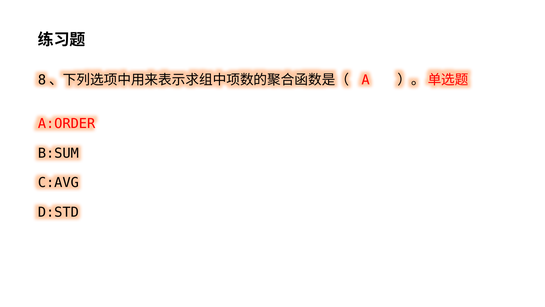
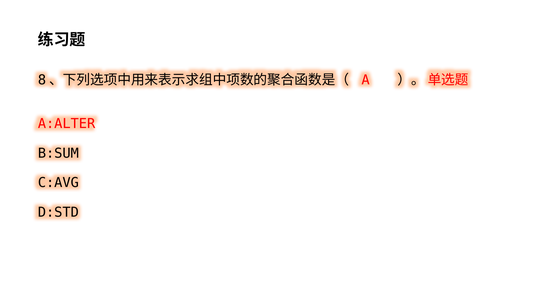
A:ORDER: A:ORDER -> A:ALTER
